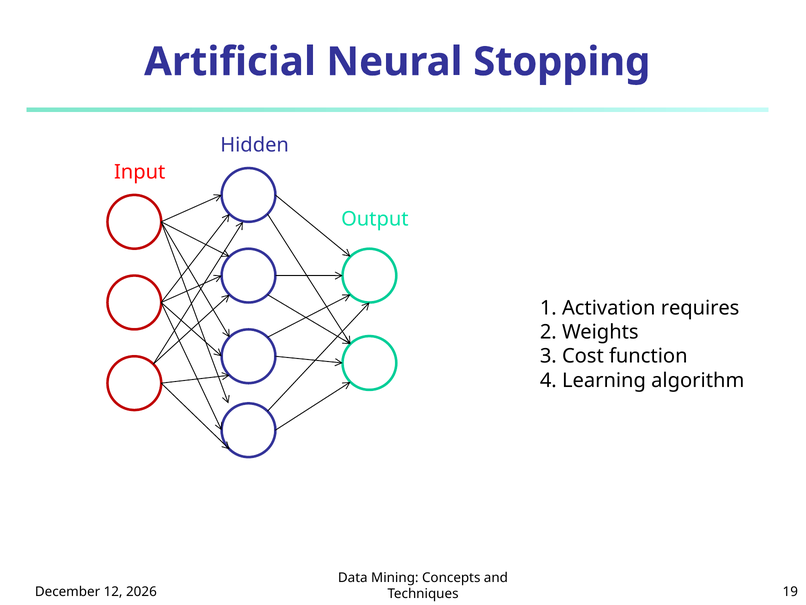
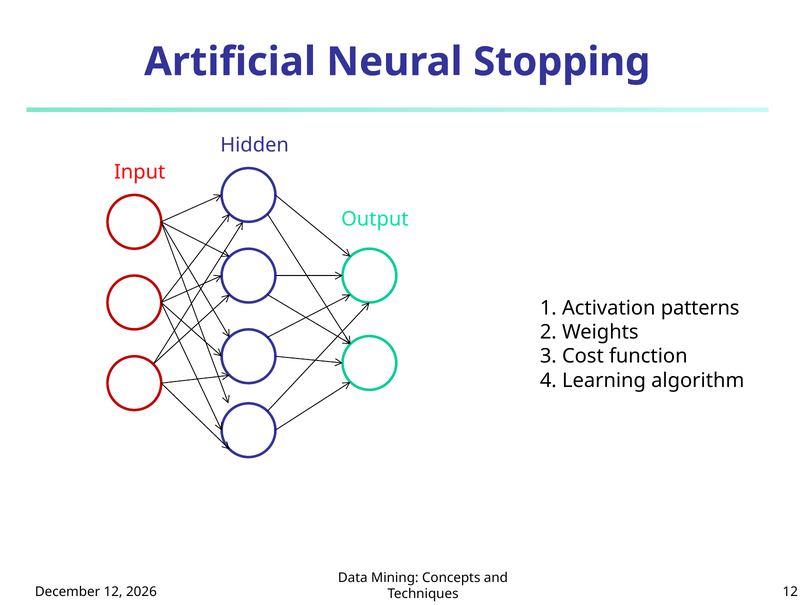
requires: requires -> patterns
Techniques 19: 19 -> 12
